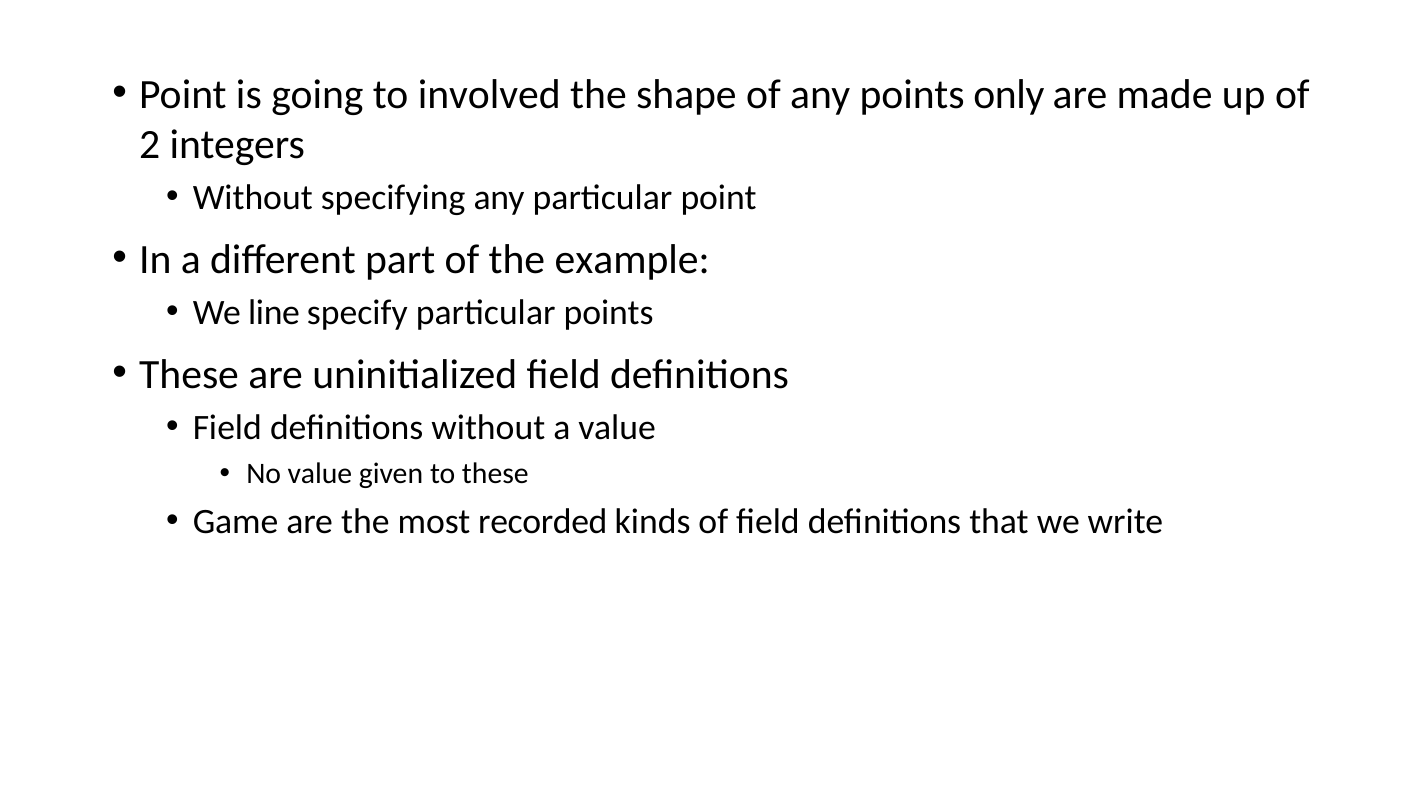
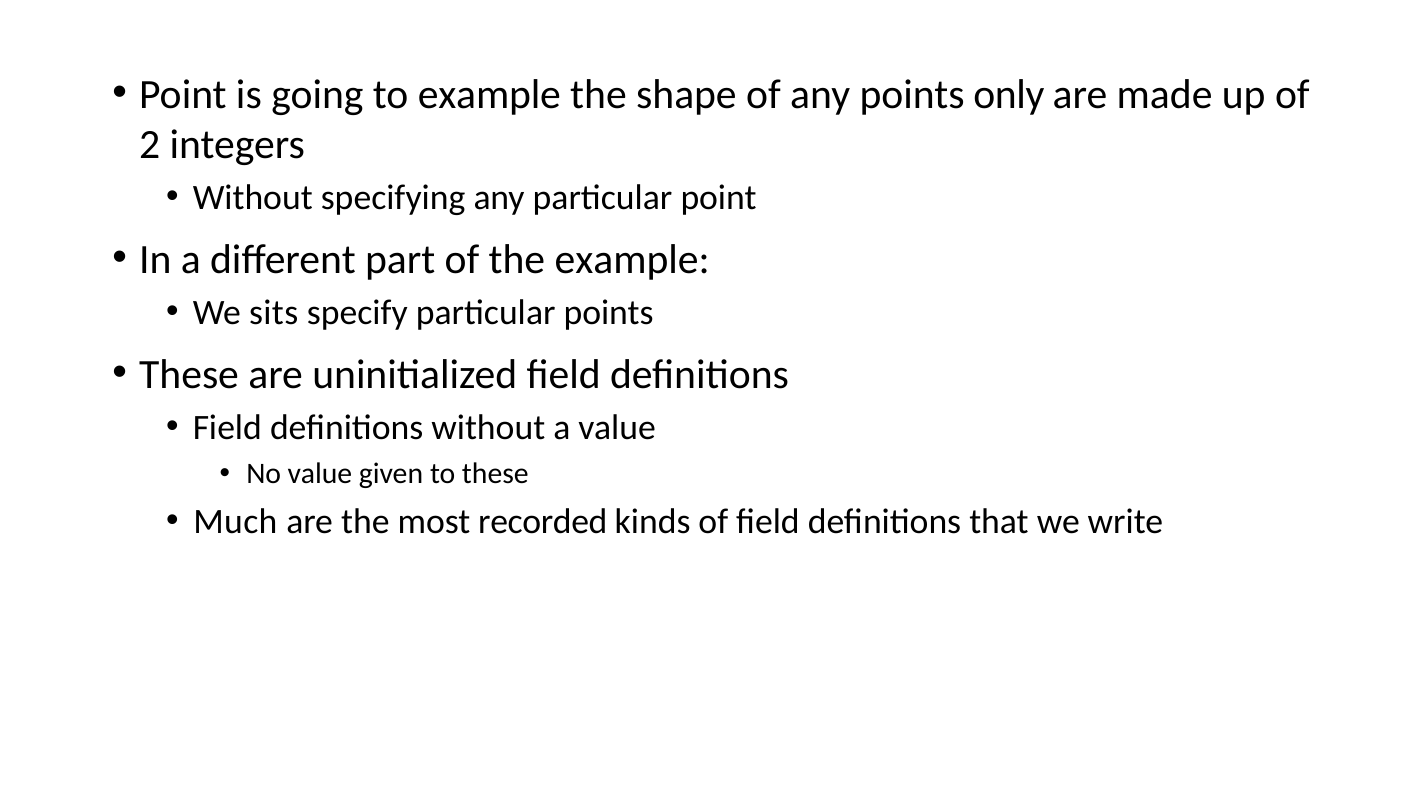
to involved: involved -> example
line: line -> sits
Game: Game -> Much
